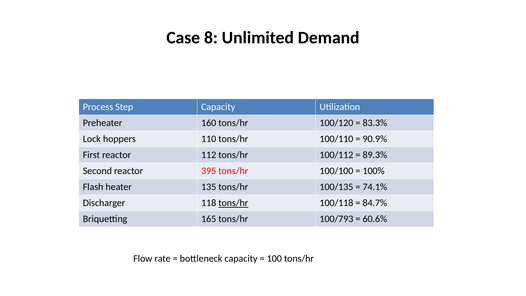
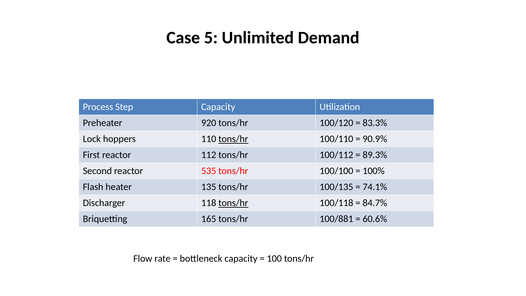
8: 8 -> 5
160: 160 -> 920
tons/hr at (233, 139) underline: none -> present
395: 395 -> 535
100/793: 100/793 -> 100/881
